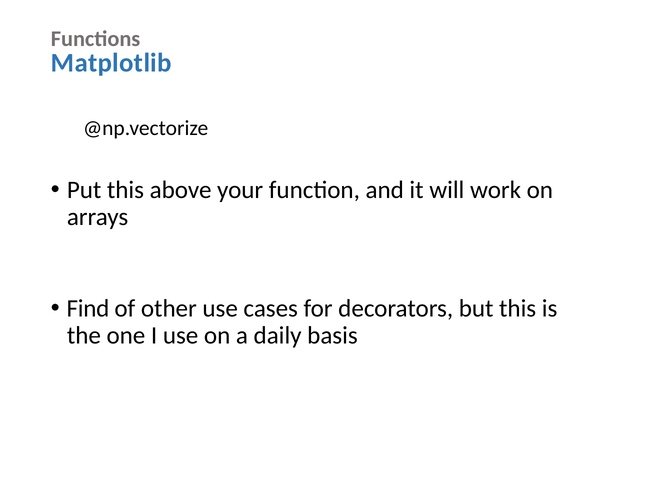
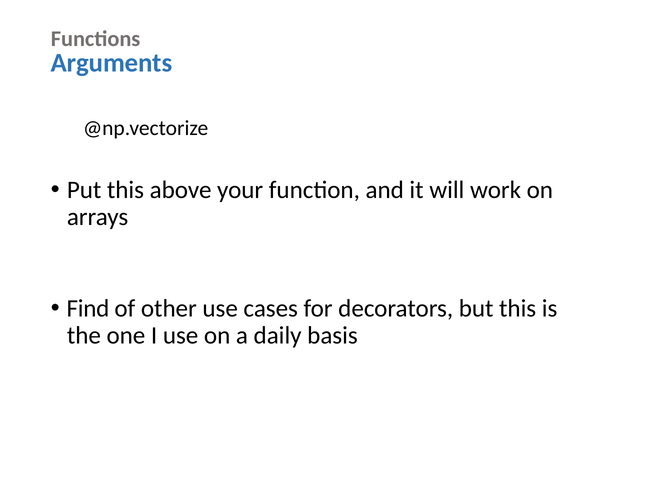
Matplotlib: Matplotlib -> Arguments
